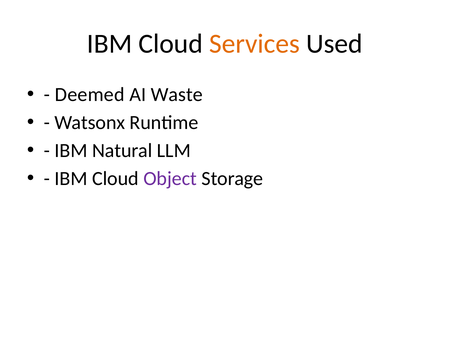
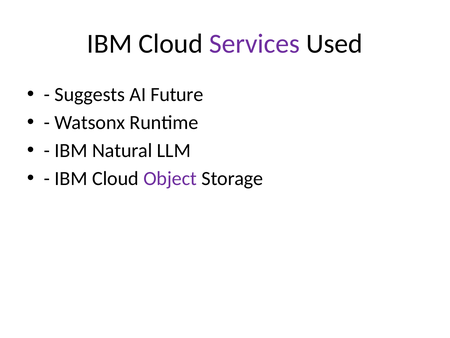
Services colour: orange -> purple
Deemed: Deemed -> Suggests
Waste: Waste -> Future
